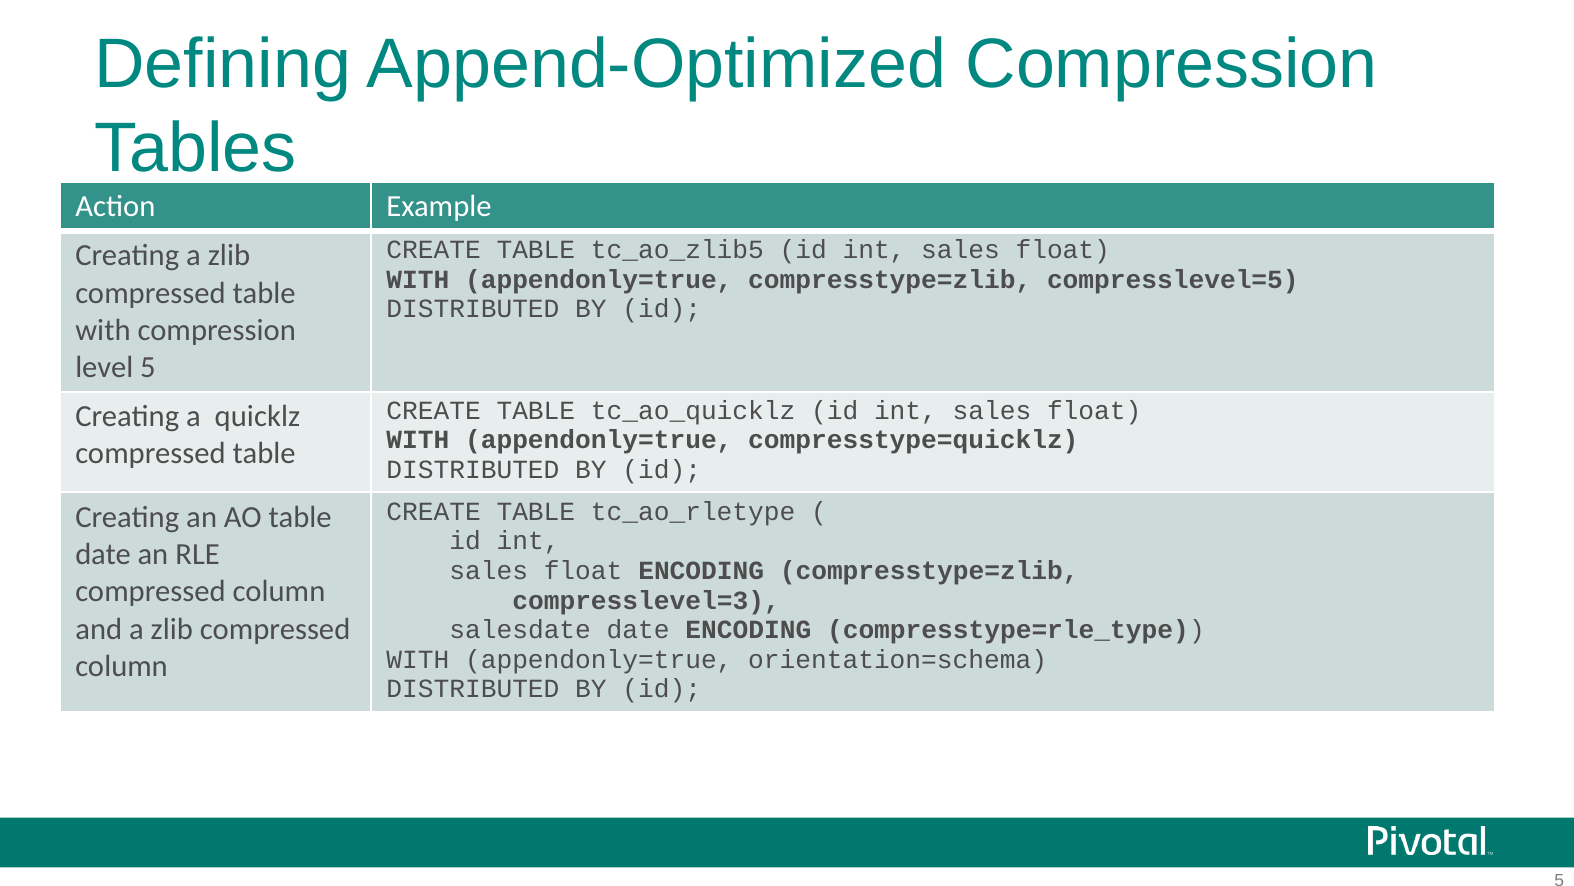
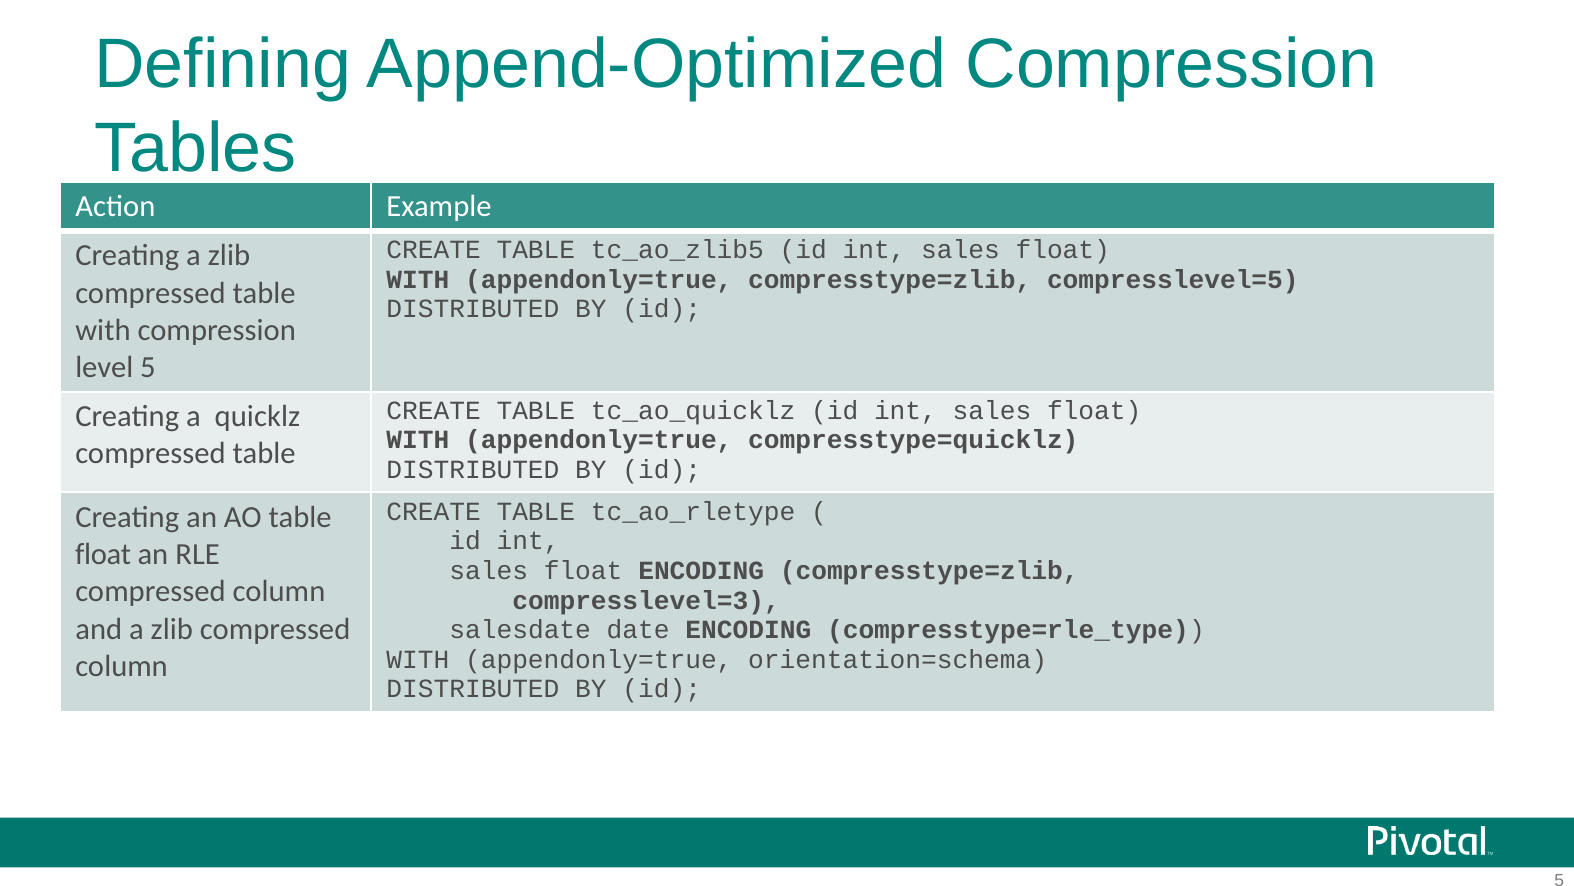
date at (103, 554): date -> float
